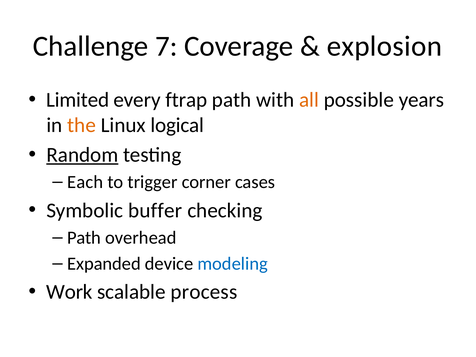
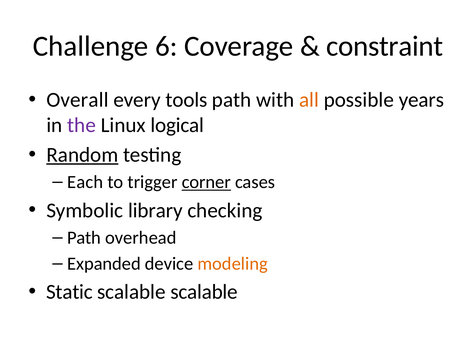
7: 7 -> 6
explosion: explosion -> constraint
Limited: Limited -> Overall
ftrap: ftrap -> tools
the colour: orange -> purple
corner underline: none -> present
buffer: buffer -> library
modeling colour: blue -> orange
Work: Work -> Static
scalable process: process -> scalable
